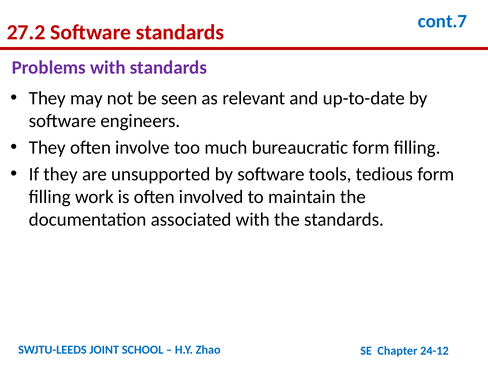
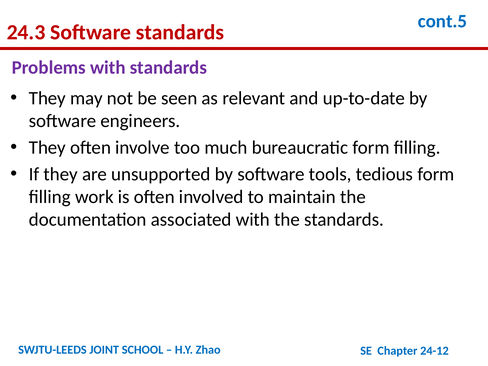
cont.7: cont.7 -> cont.5
27.2: 27.2 -> 24.3
